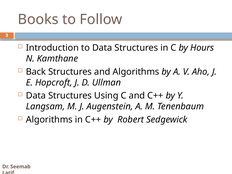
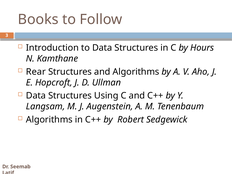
Back: Back -> Rear
